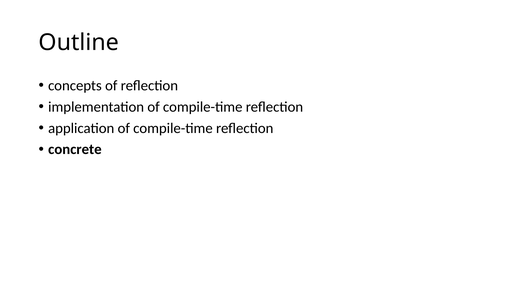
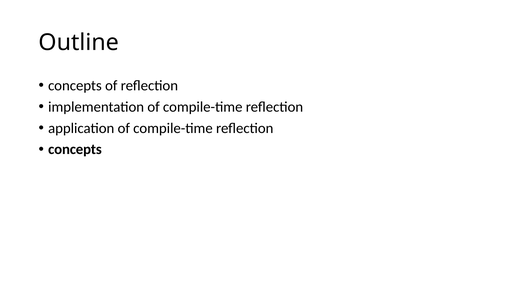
concrete at (75, 149): concrete -> concepts
